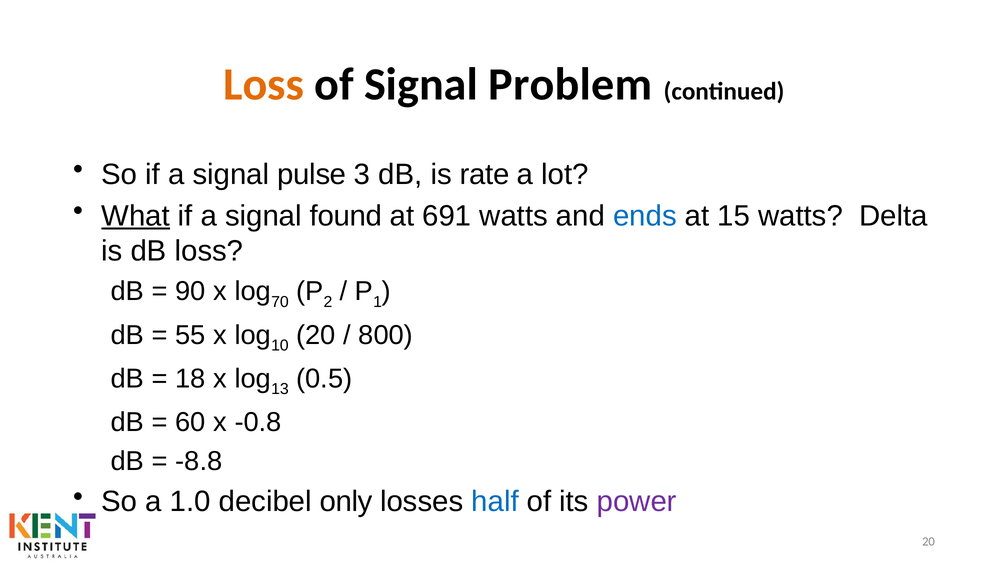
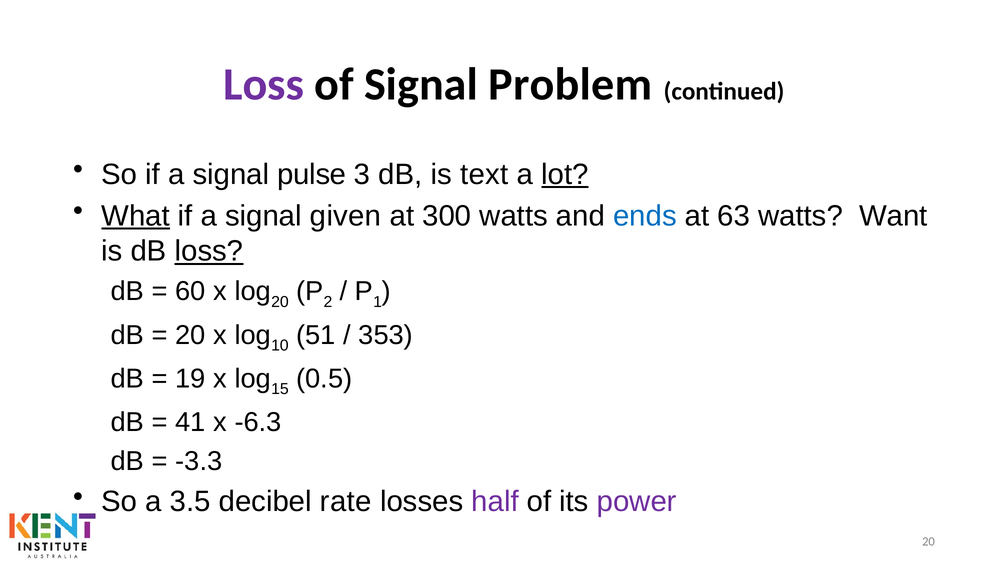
Loss at (264, 85) colour: orange -> purple
rate: rate -> text
lot underline: none -> present
found: found -> given
691: 691 -> 300
15: 15 -> 63
Delta: Delta -> Want
loss at (209, 251) underline: none -> present
90: 90 -> 60
70 at (280, 302): 70 -> 20
55 at (190, 335): 55 -> 20
10 20: 20 -> 51
800: 800 -> 353
18: 18 -> 19
13: 13 -> 15
60: 60 -> 41
-0.8: -0.8 -> -6.3
-8.8: -8.8 -> -3.3
1.0: 1.0 -> 3.5
only: only -> rate
half colour: blue -> purple
